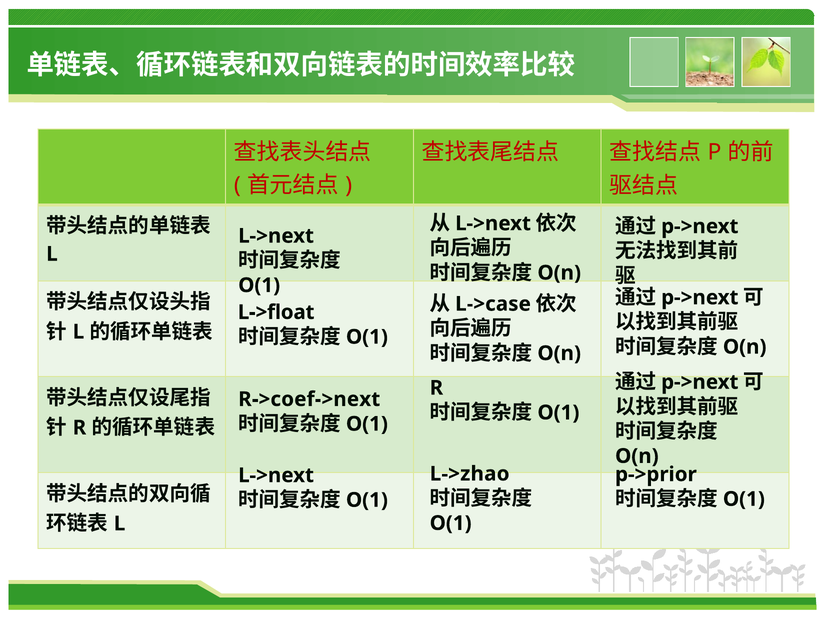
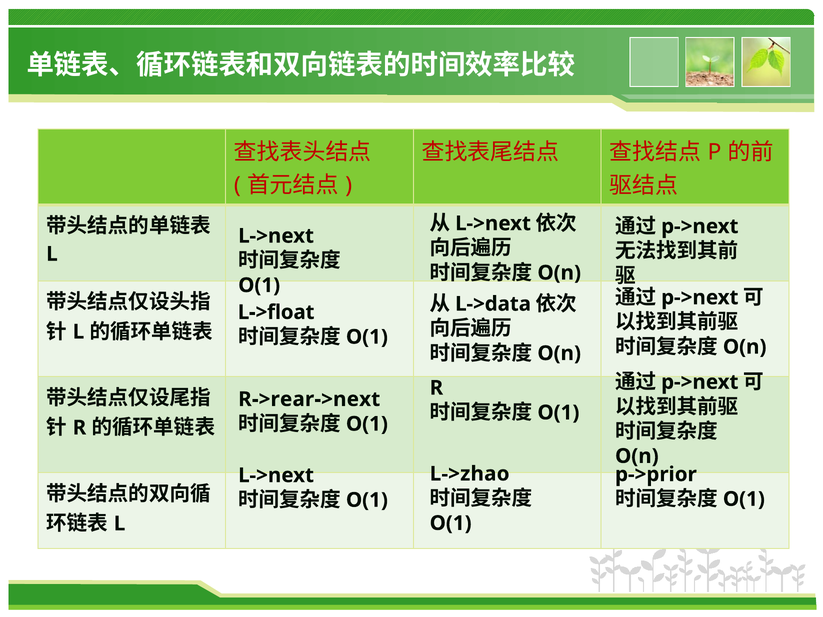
L->case: L->case -> L->data
R->coef->next: R->coef->next -> R->rear->next
